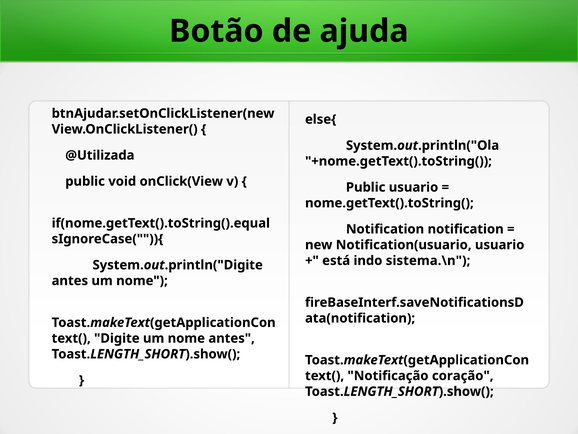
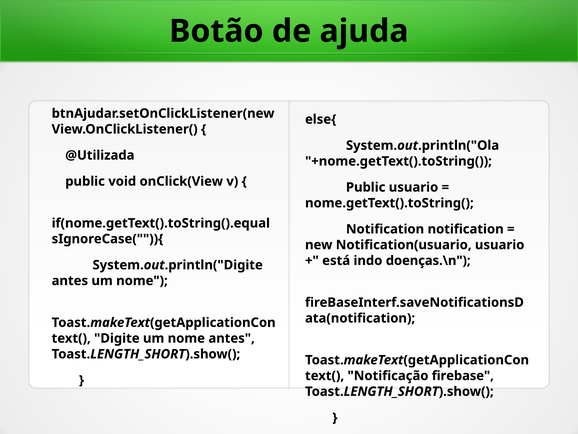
sistema.\n: sistema.\n -> doenças.\n
coração: coração -> firebase
